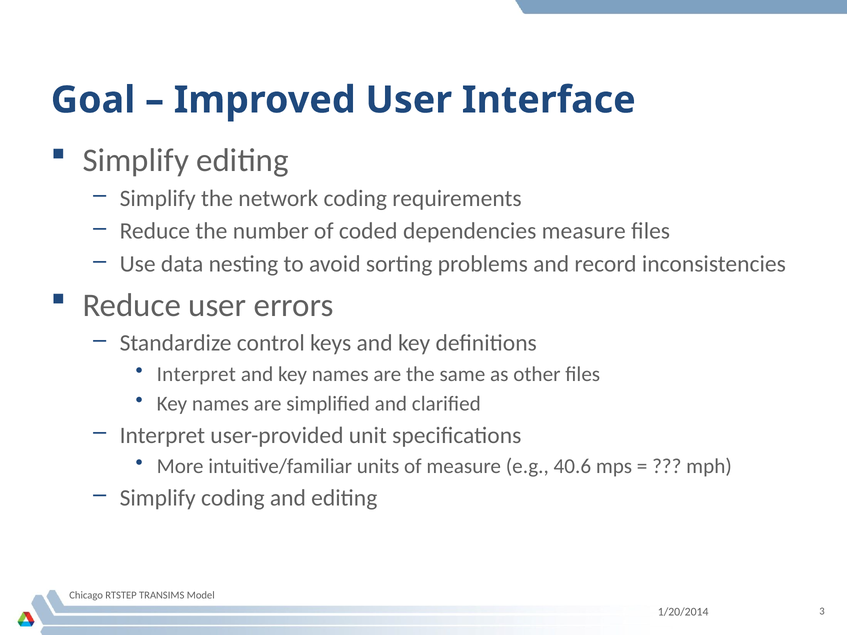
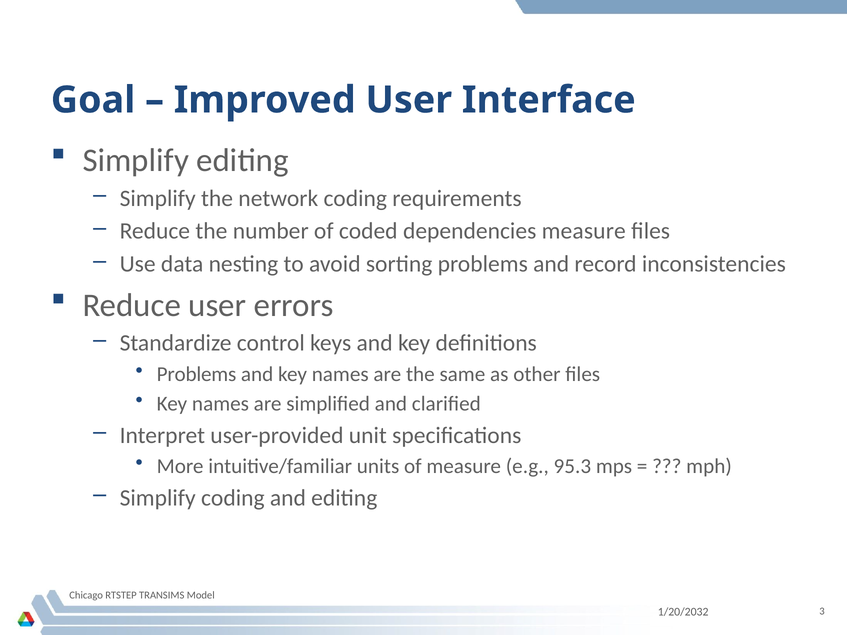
Interpret at (196, 374): Interpret -> Problems
40.6: 40.6 -> 95.3
1/20/2014: 1/20/2014 -> 1/20/2032
